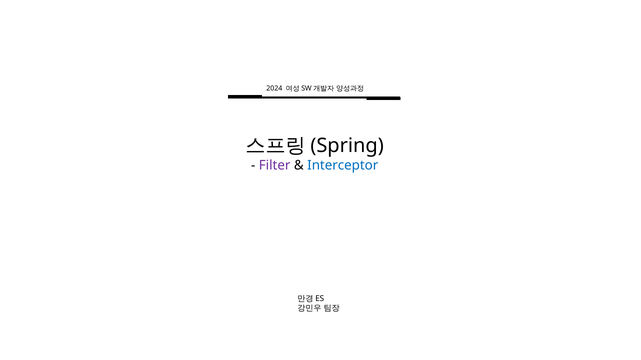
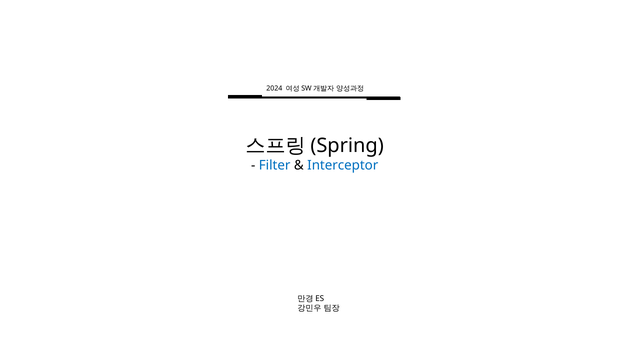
Filter colour: purple -> blue
